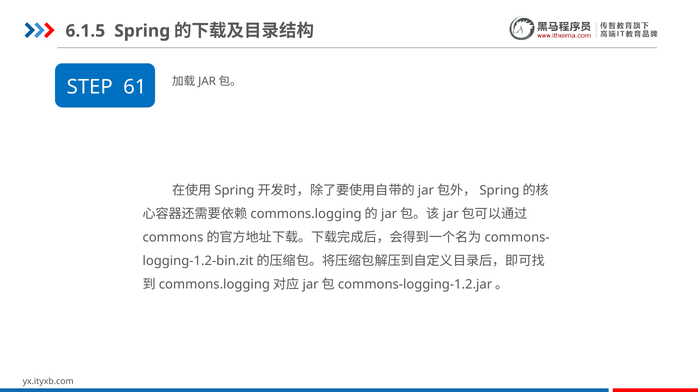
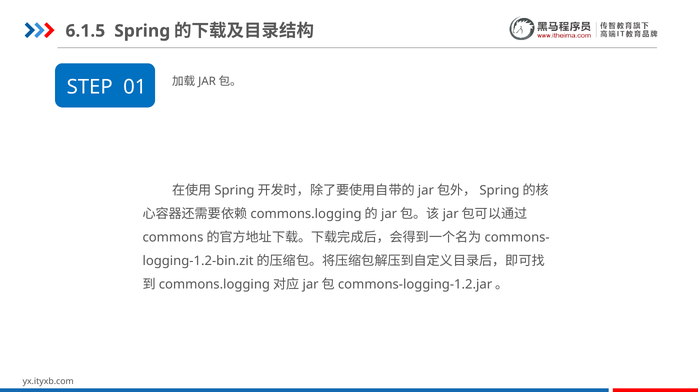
61: 61 -> 01
